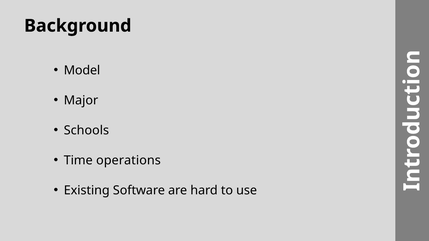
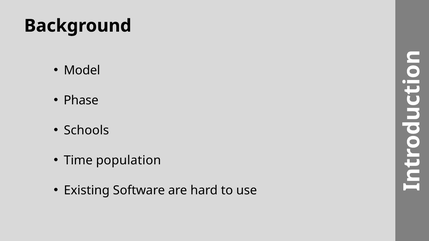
Major: Major -> Phase
operations: operations -> population
